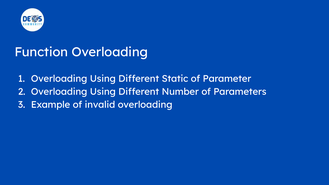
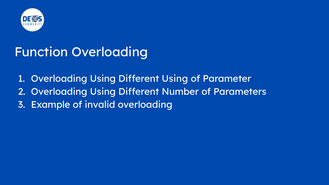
Different Static: Static -> Using
